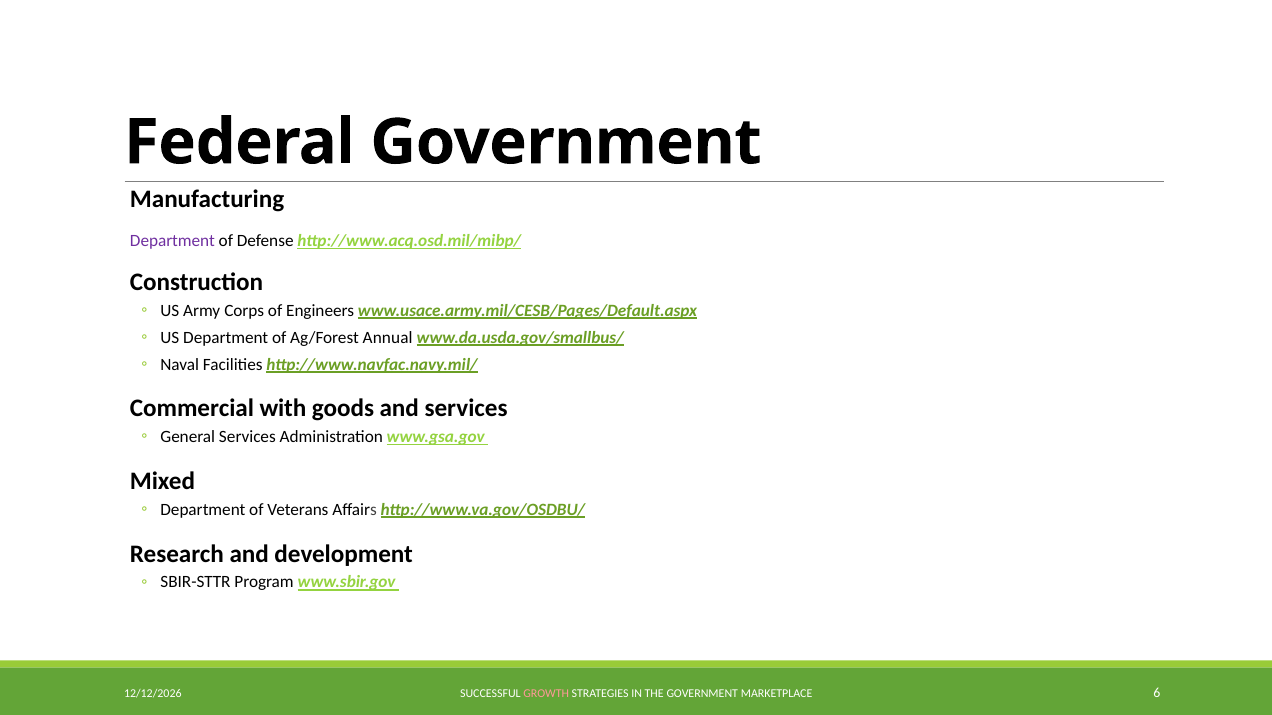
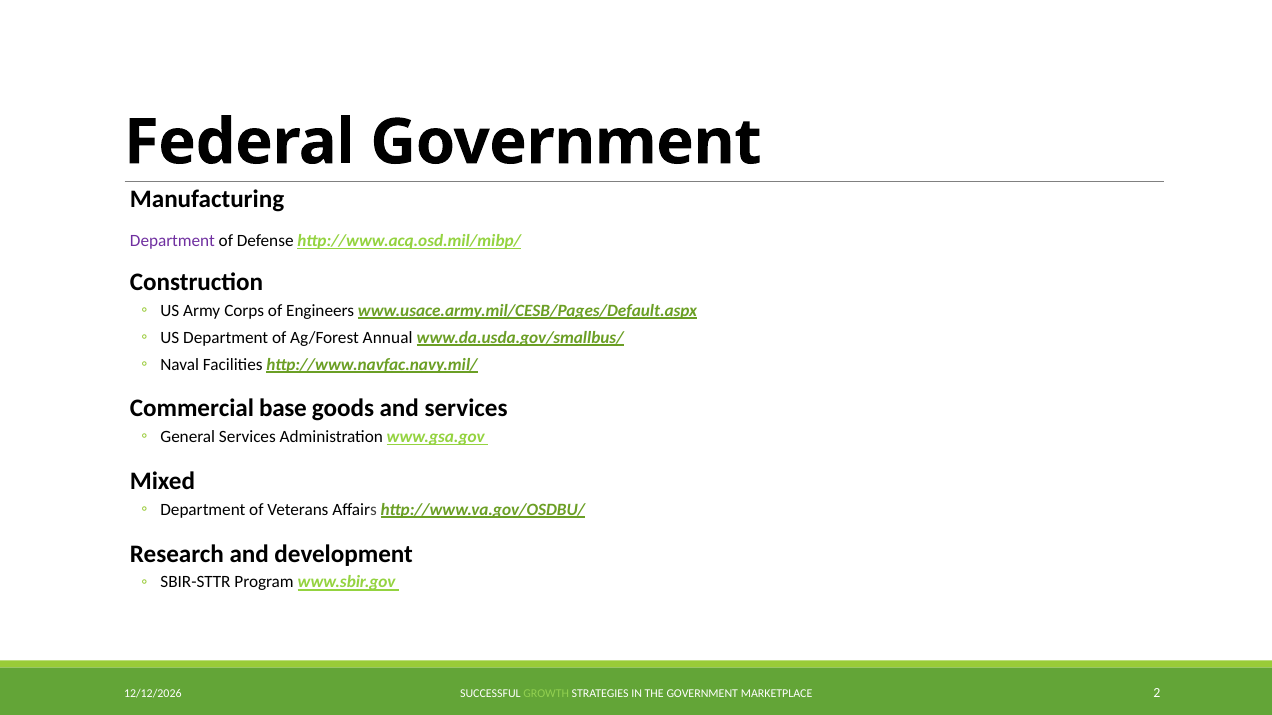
with: with -> base
GROWTH colour: pink -> light green
6: 6 -> 2
